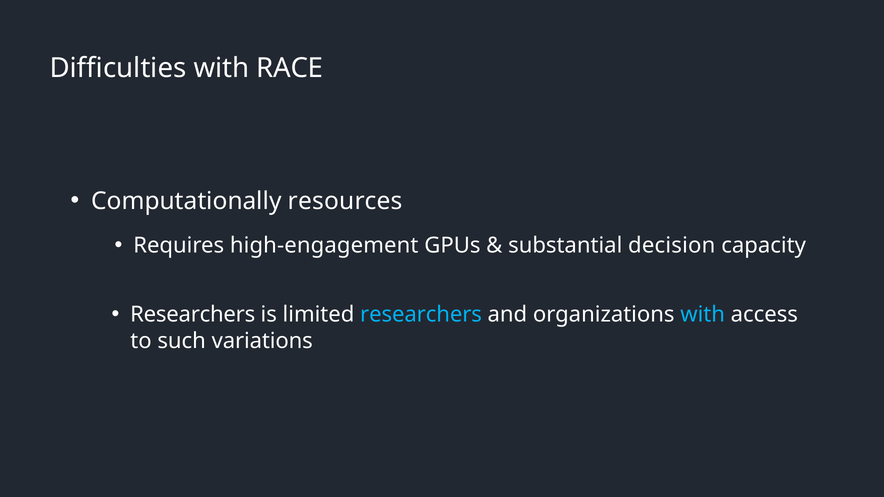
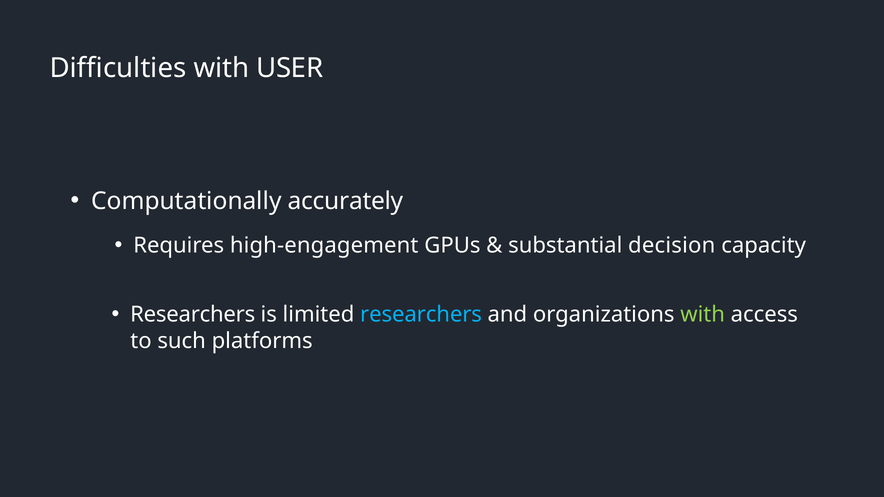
RACE: RACE -> USER
resources: resources -> accurately
with at (703, 315) colour: light blue -> light green
variations: variations -> platforms
